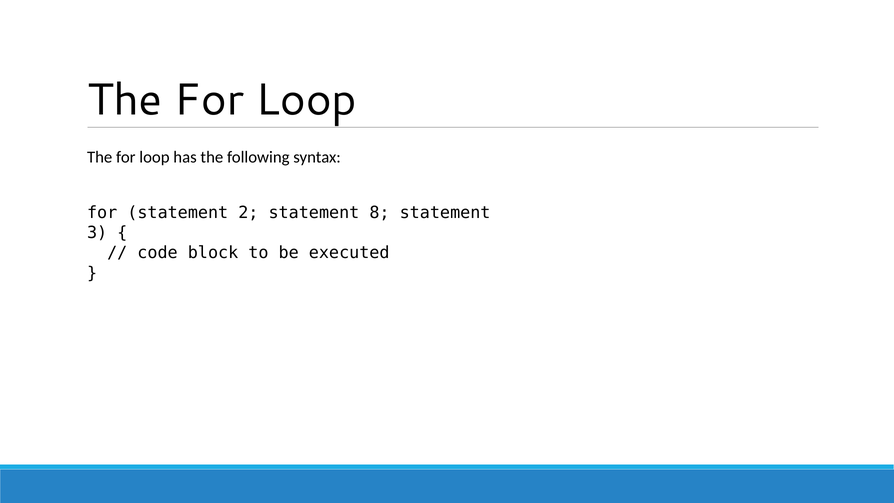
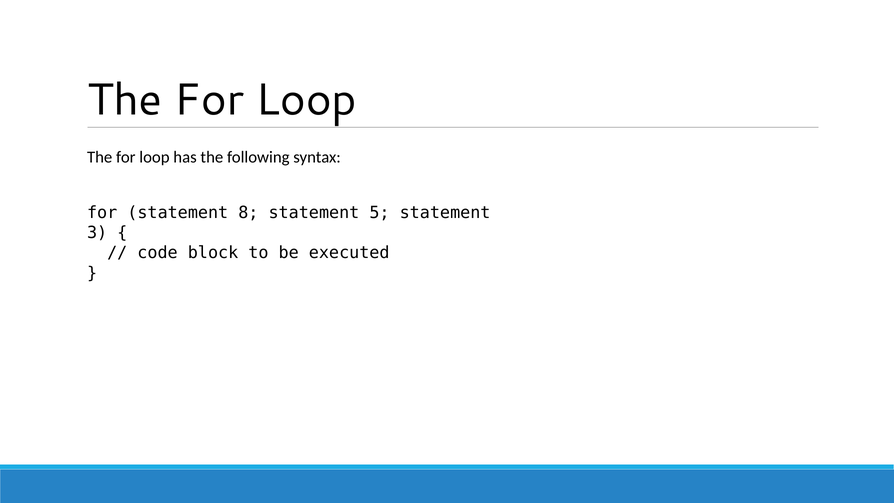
2: 2 -> 8
8: 8 -> 5
